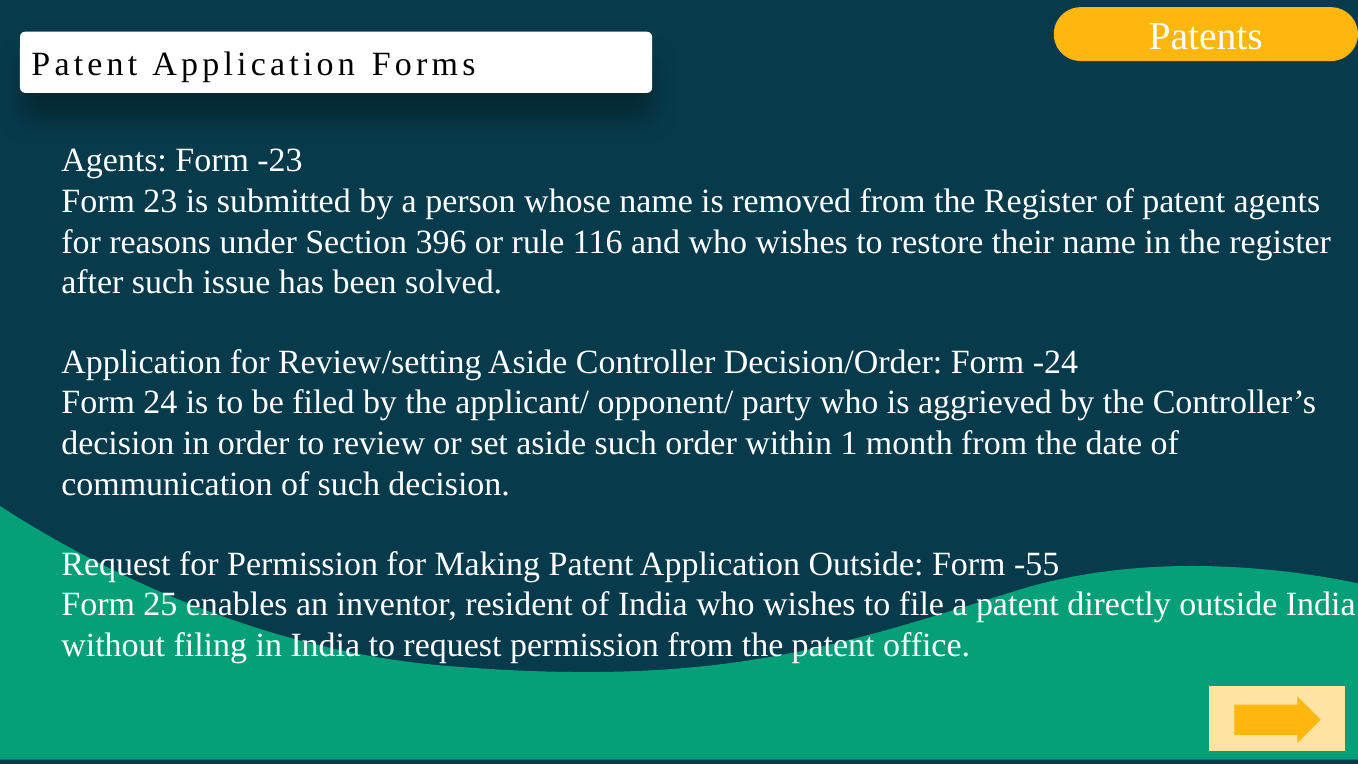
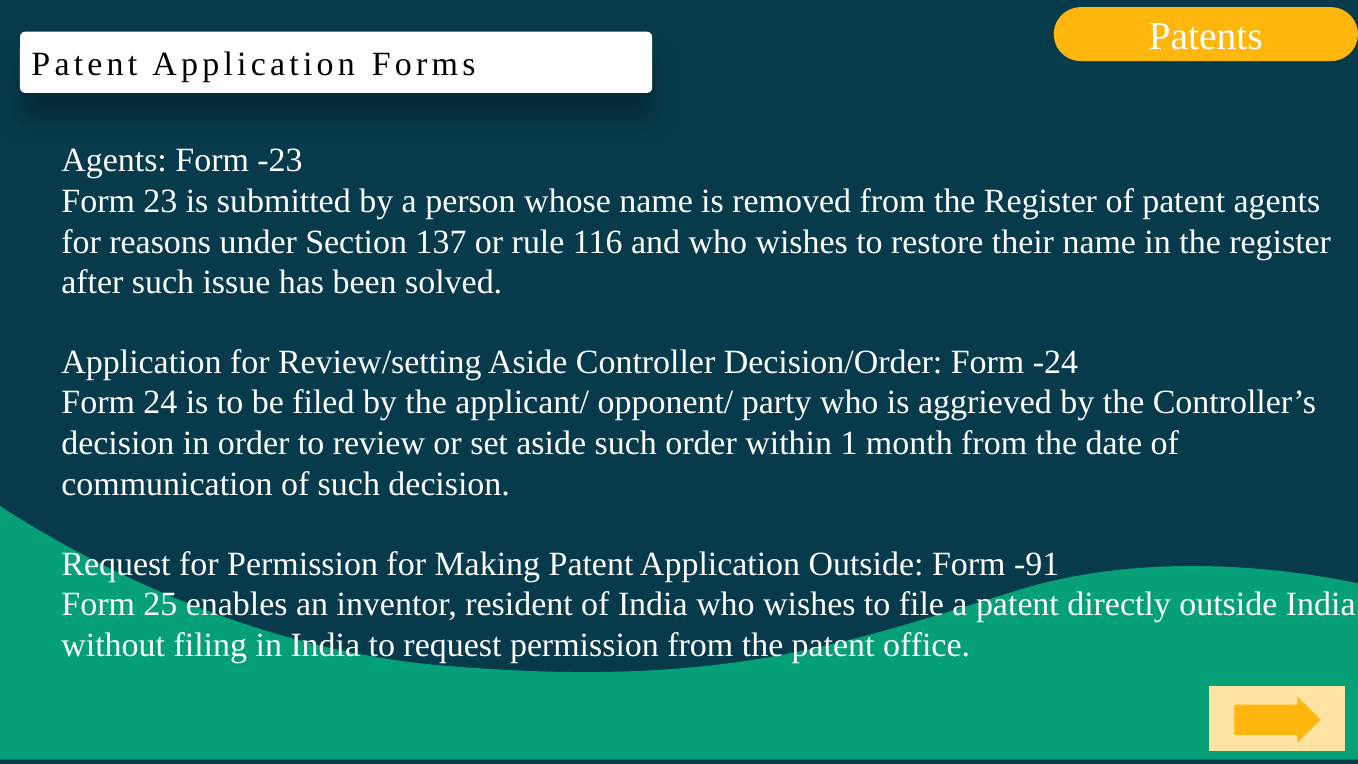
396: 396 -> 137
-55: -55 -> -91
